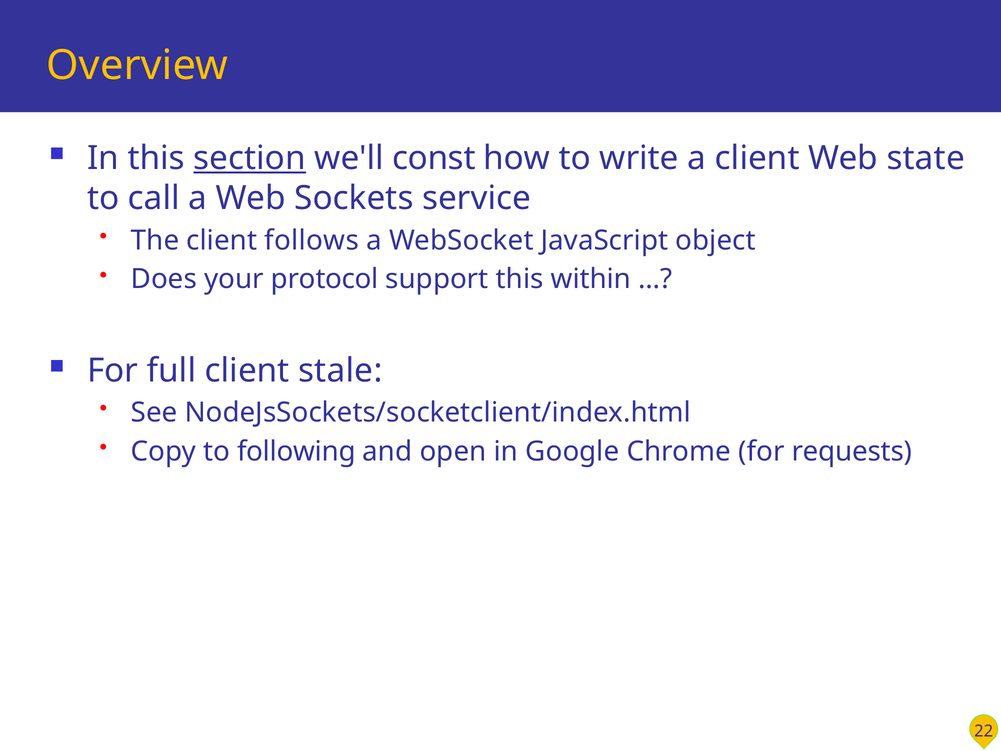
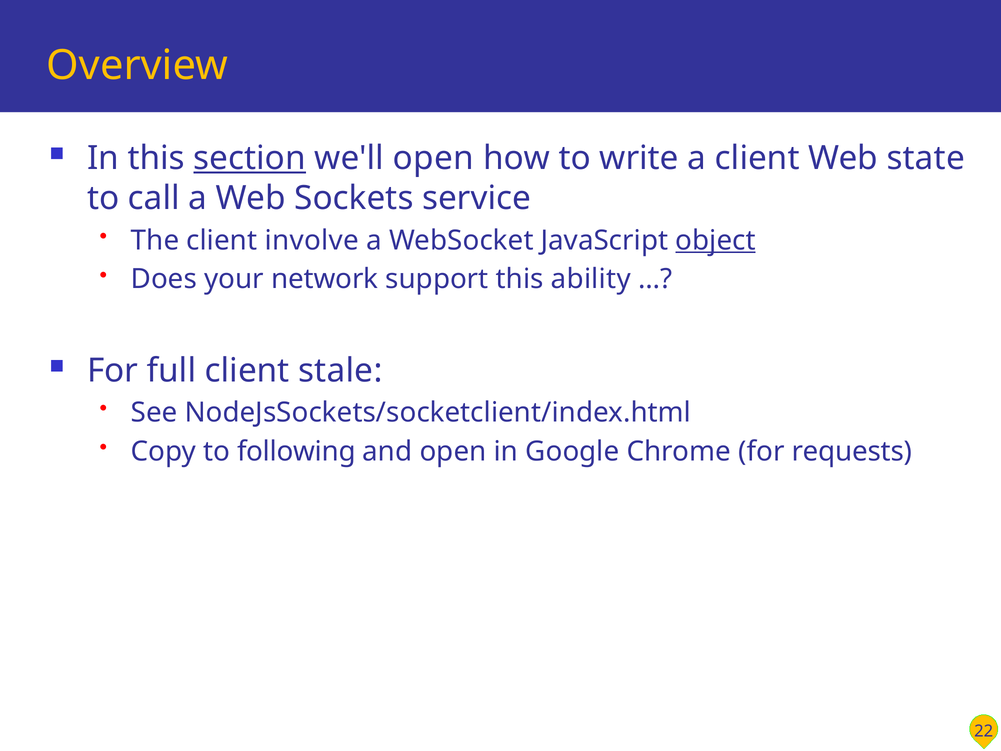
we'll const: const -> open
follows: follows -> involve
object underline: none -> present
protocol: protocol -> network
within: within -> ability
